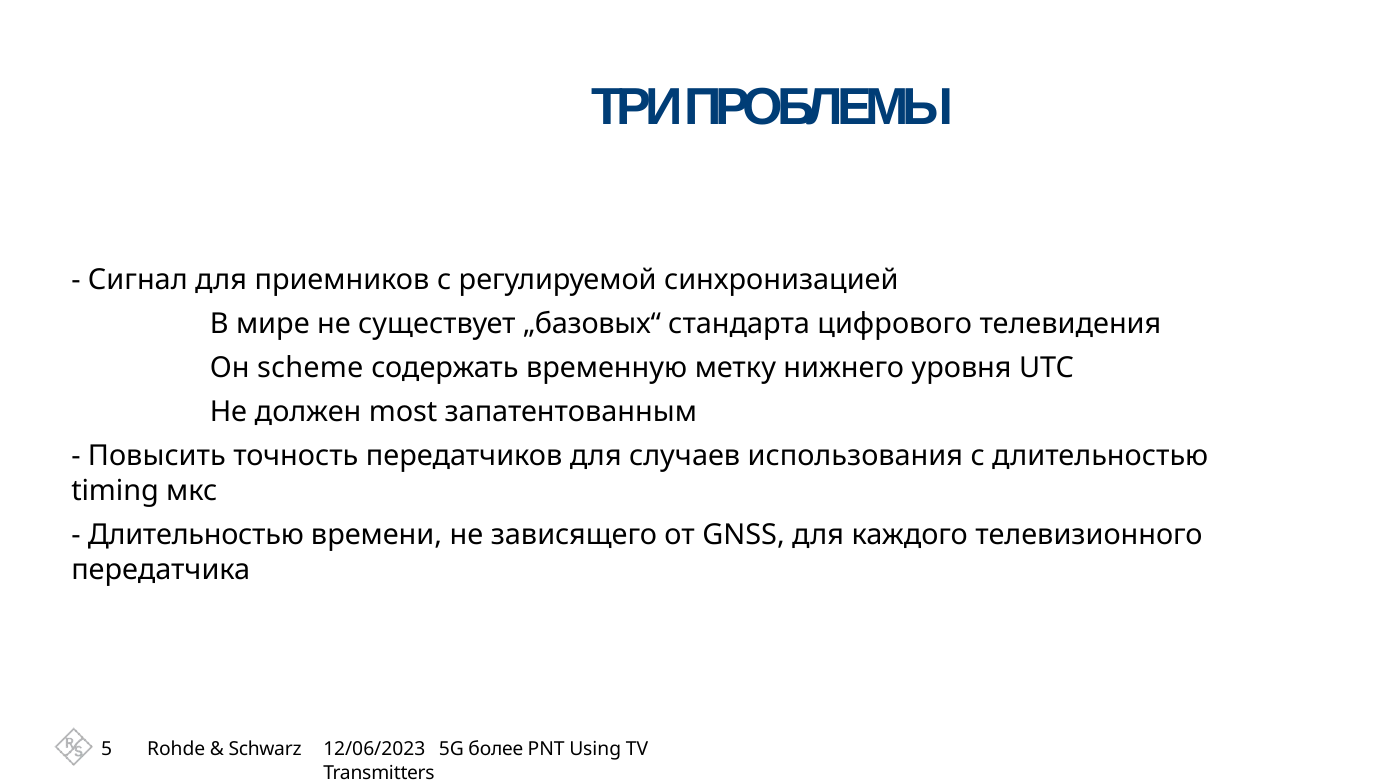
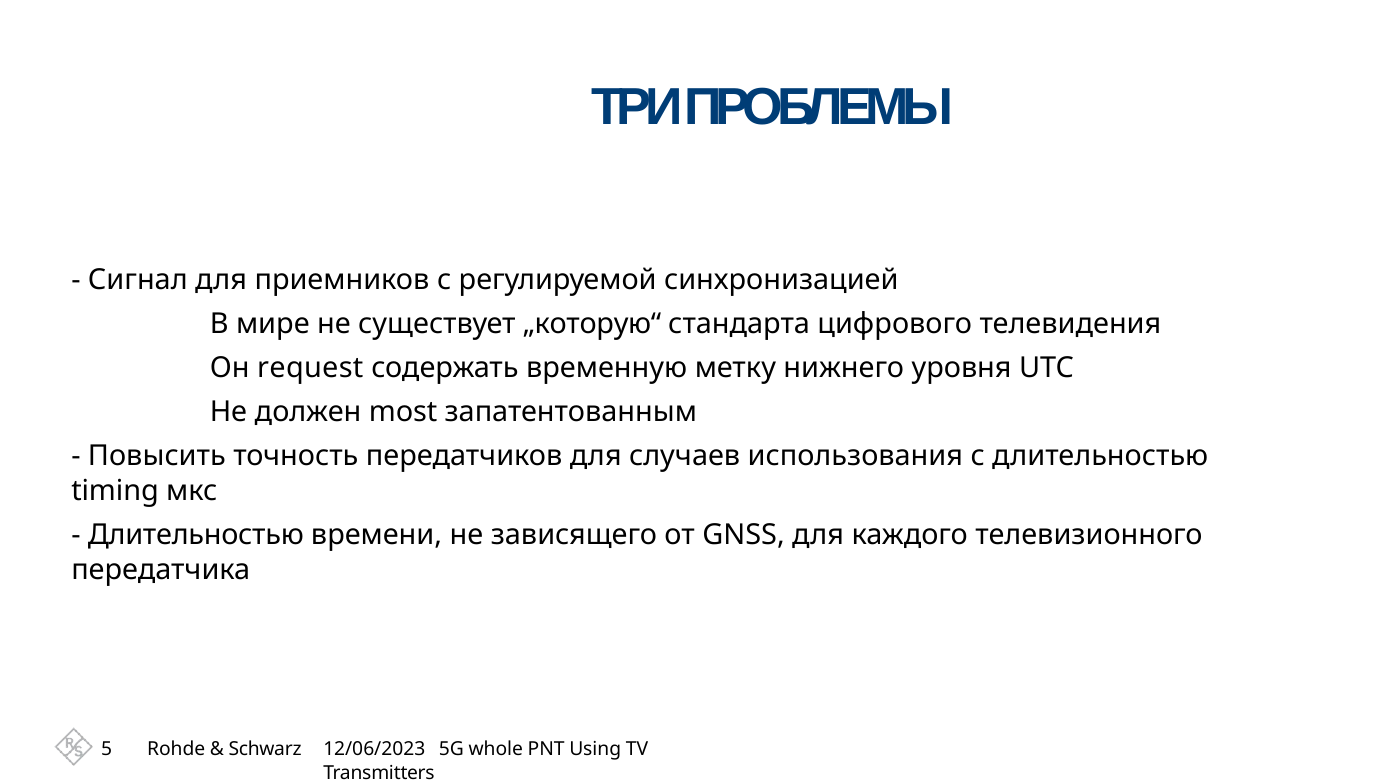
„базовых“: „базовых“ -> „которую“
scheme: scheme -> request
более: более -> whole
